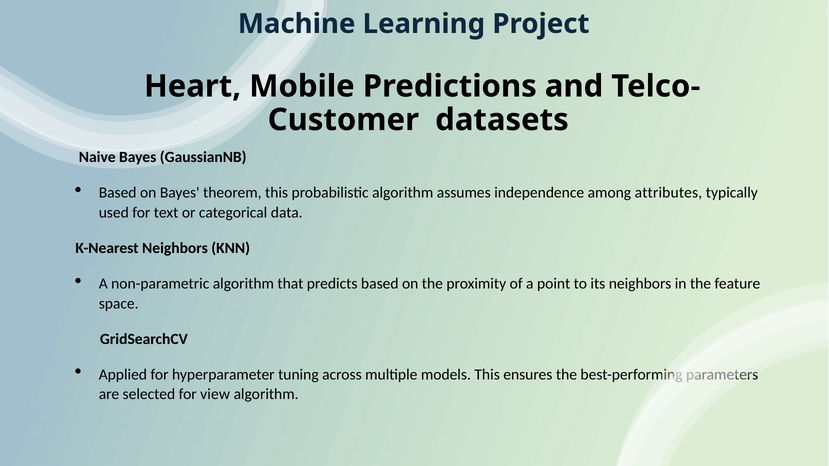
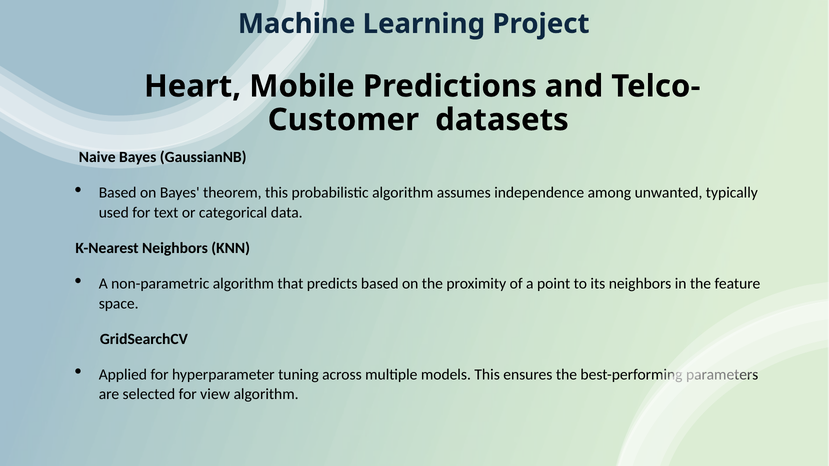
attributes: attributes -> unwanted
